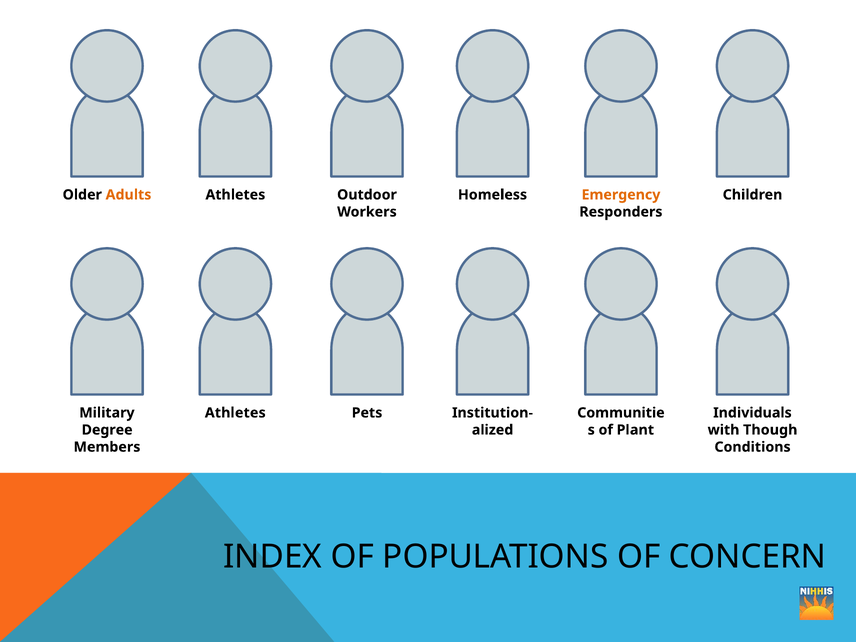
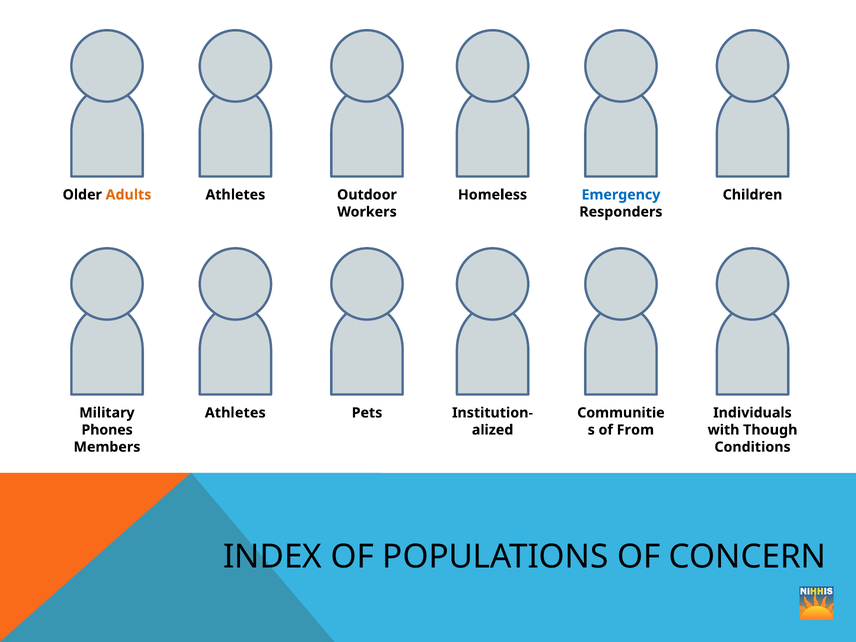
Emergency colour: orange -> blue
Degree: Degree -> Phones
Plant: Plant -> From
